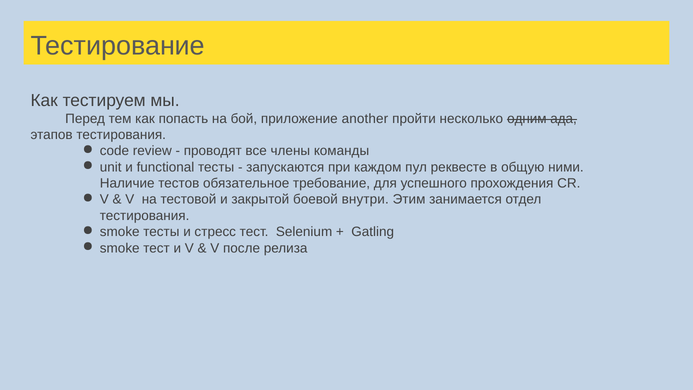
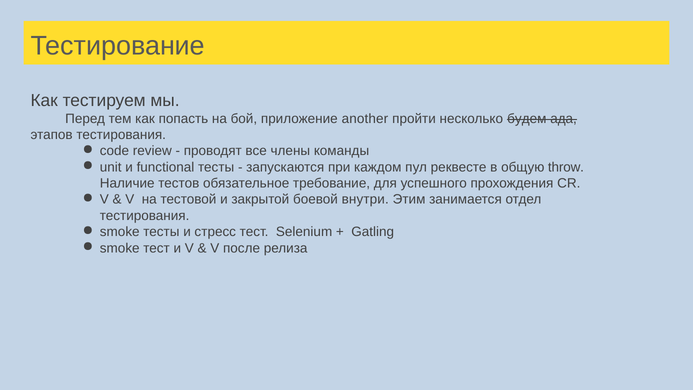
одним: одним -> будем
ними: ними -> throw
